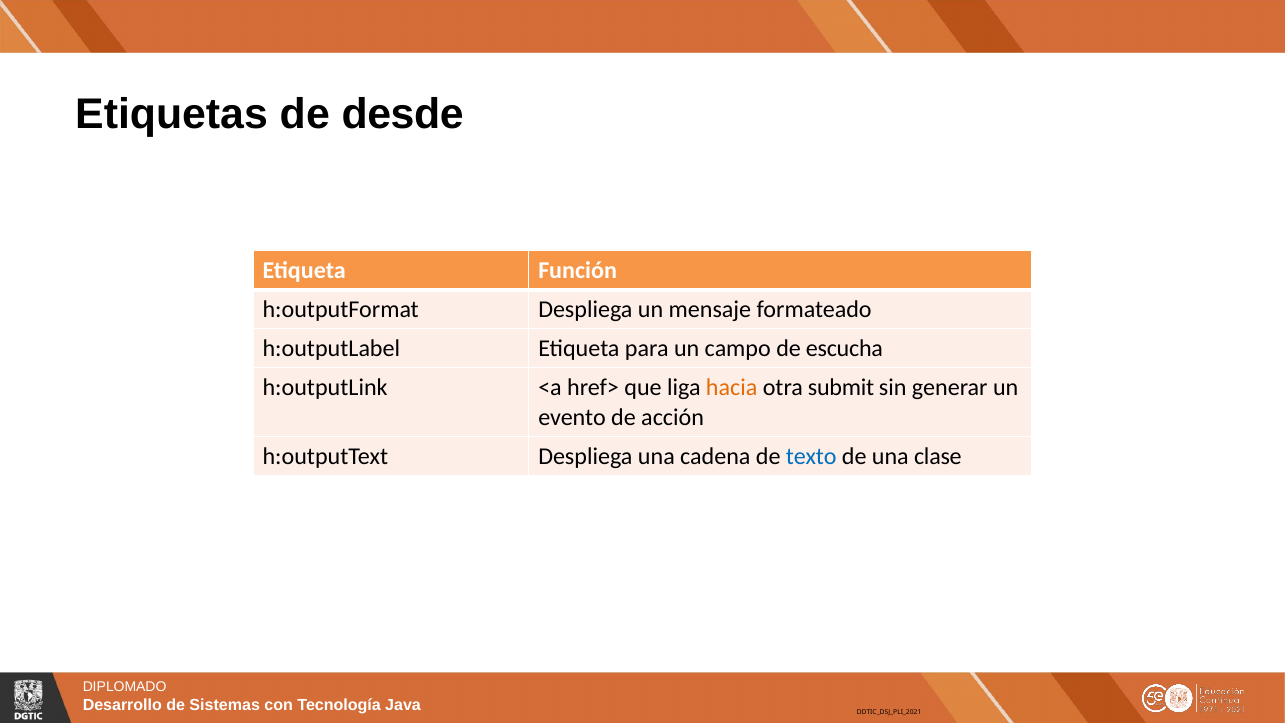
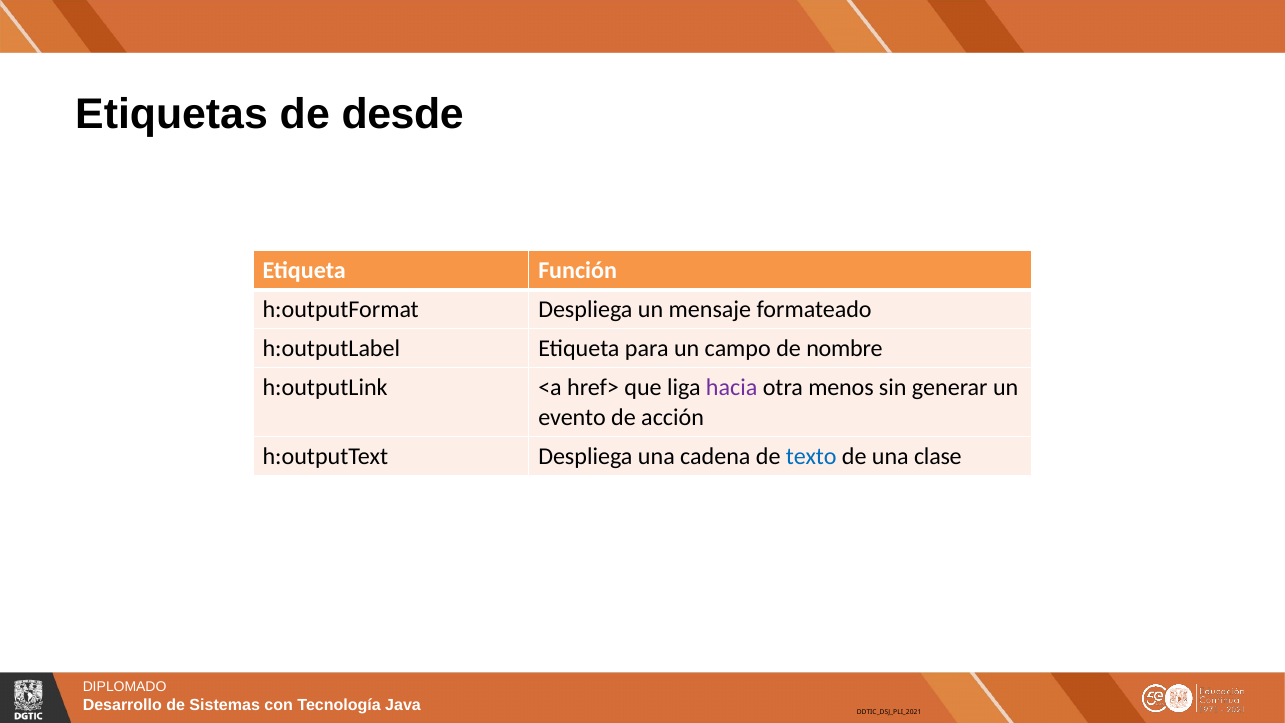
escucha: escucha -> nombre
hacia colour: orange -> purple
submit: submit -> menos
